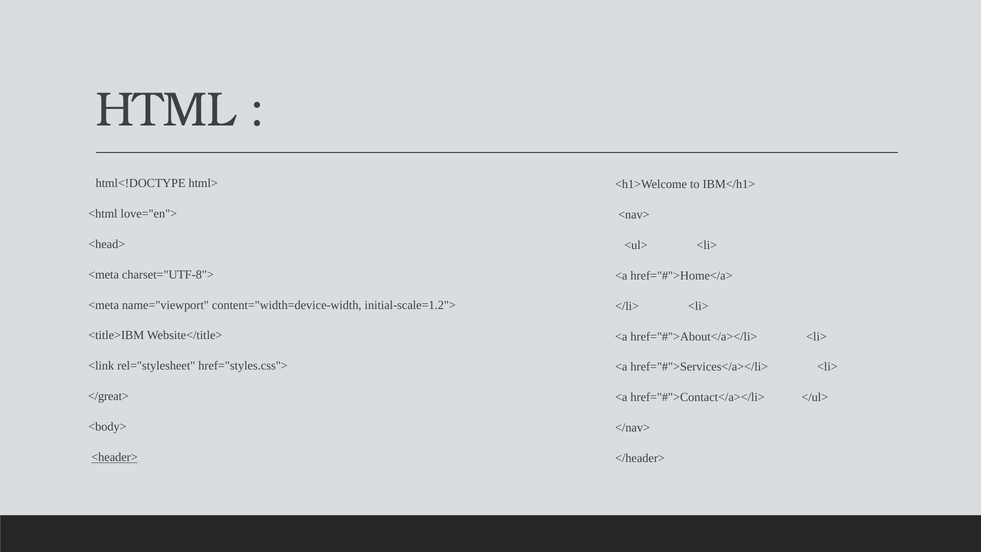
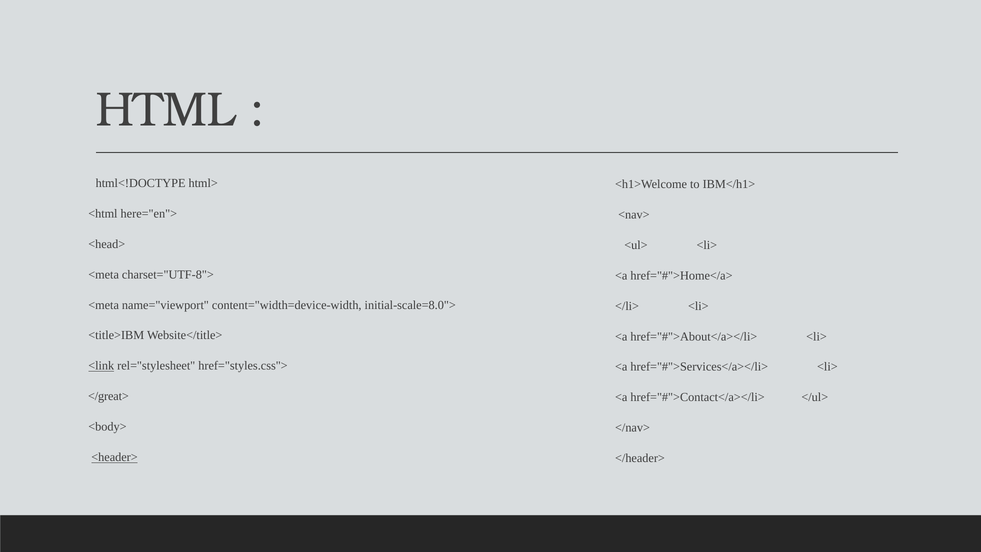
love="en">: love="en"> -> here="en">
initial-scale=1.2">: initial-scale=1.2"> -> initial-scale=8.0">
<link underline: none -> present
